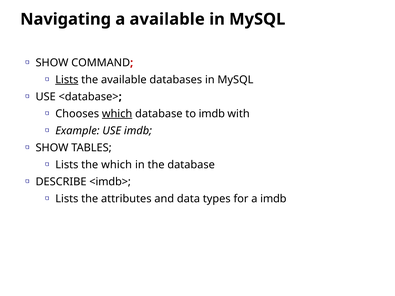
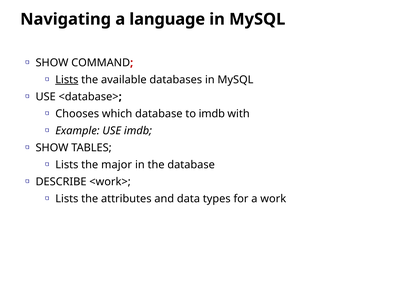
a available: available -> language
which at (117, 114) underline: present -> none
the which: which -> major
<imdb>: <imdb> -> <work>
a imdb: imdb -> work
